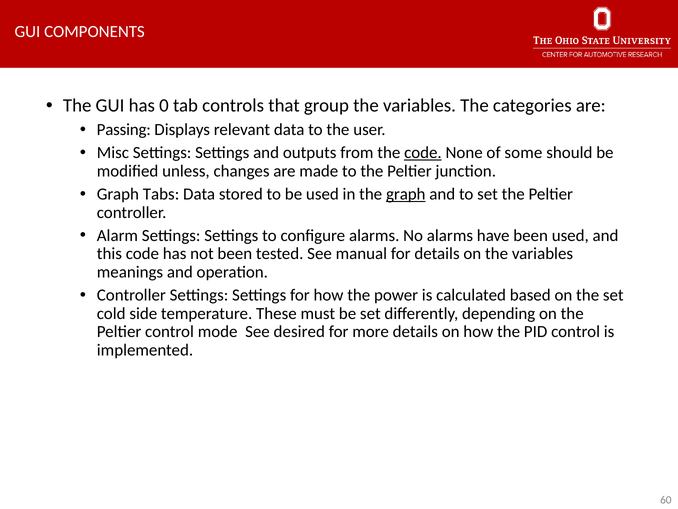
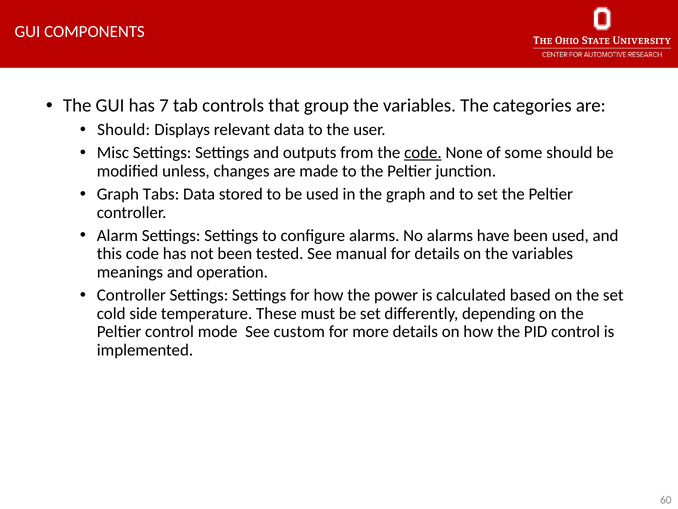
0: 0 -> 7
Passing at (124, 130): Passing -> Should
graph at (406, 194) underline: present -> none
desired: desired -> custom
